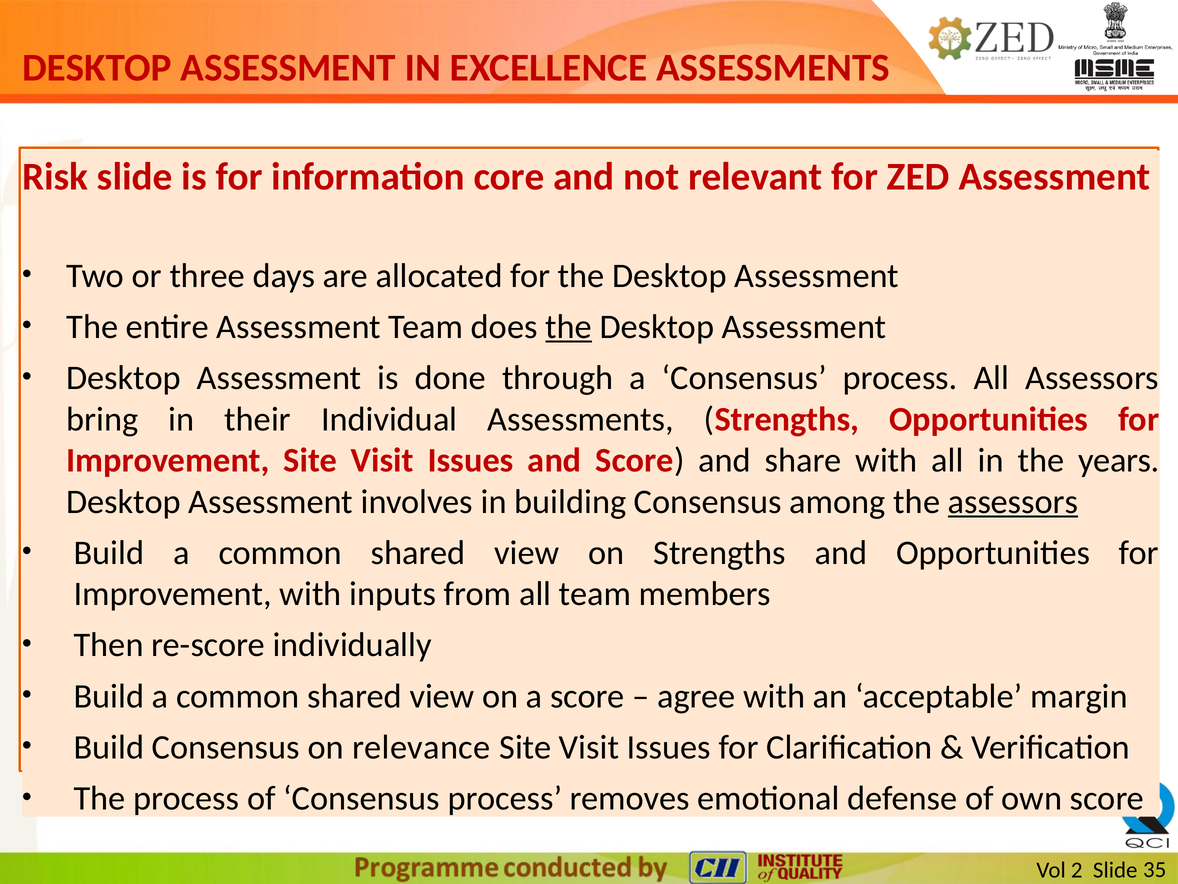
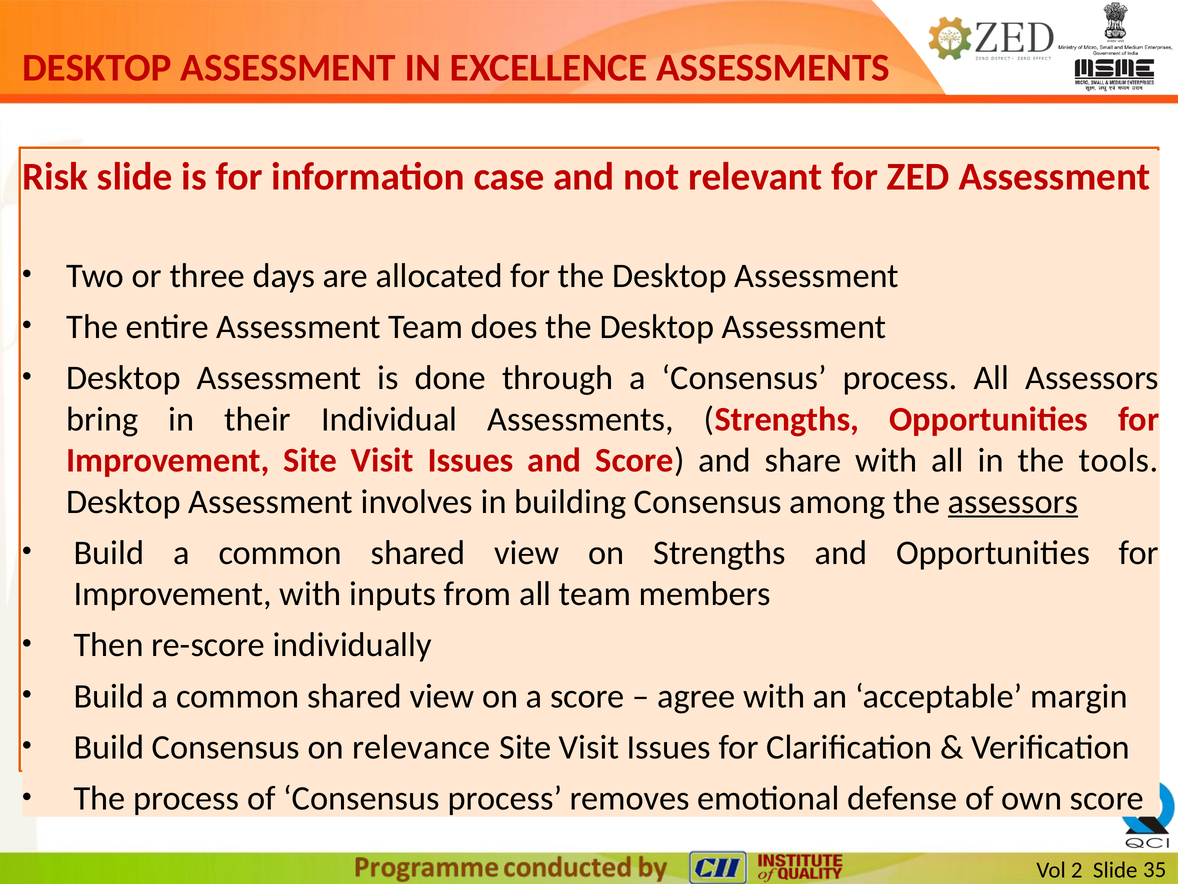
core: core -> case
the at (569, 327) underline: present -> none
years: years -> tools
